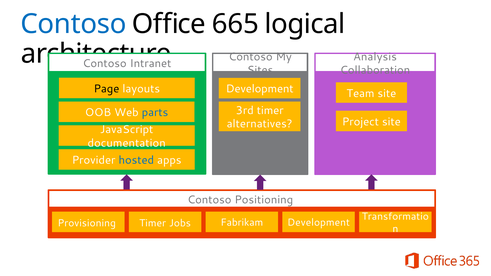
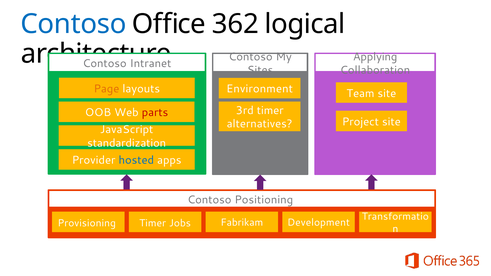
665: 665 -> 362
Analysis: Analysis -> Applying
Page colour: black -> orange
Development at (260, 89): Development -> Environment
parts colour: blue -> red
documentation: documentation -> standardization
